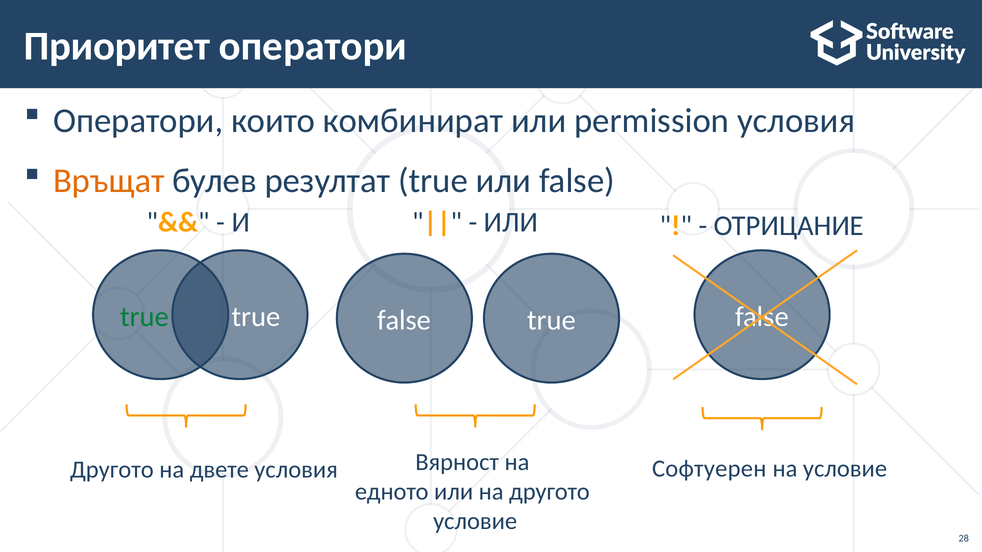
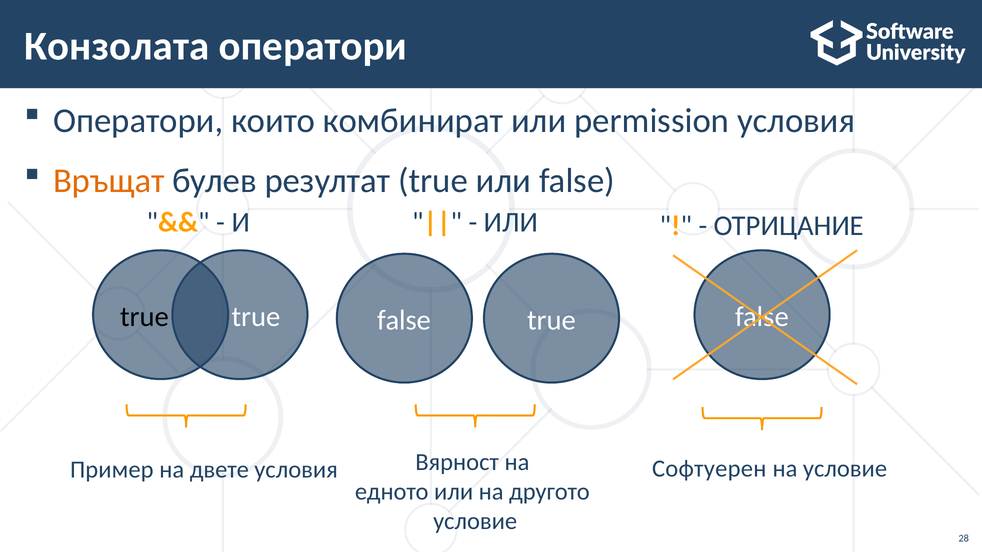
Приоритет: Приоритет -> Конзолата
true at (145, 317) colour: green -> black
Другото at (112, 470): Другото -> Пример
